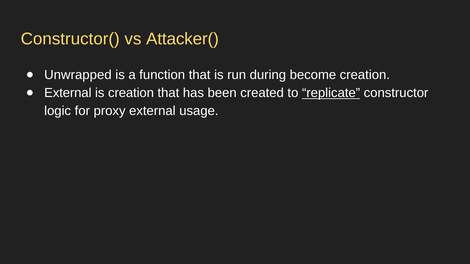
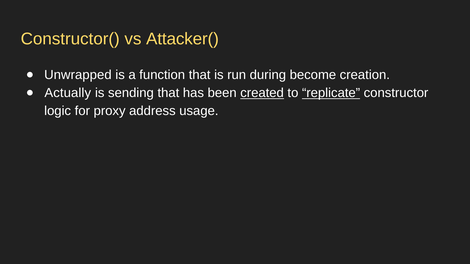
External at (68, 93): External -> Actually
is creation: creation -> sending
created underline: none -> present
proxy external: external -> address
